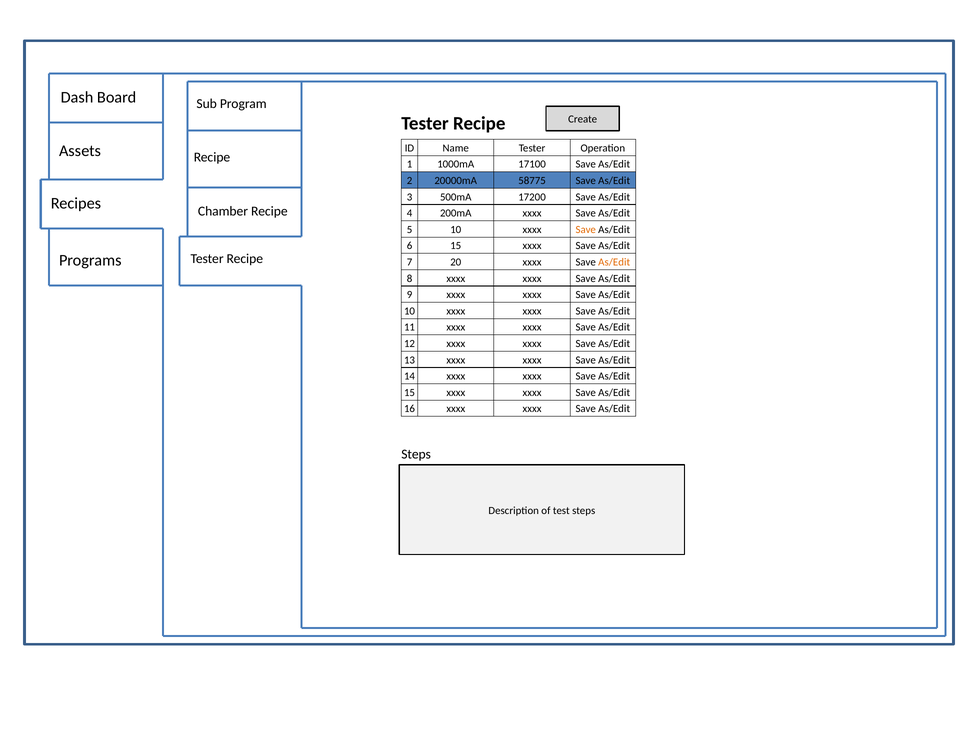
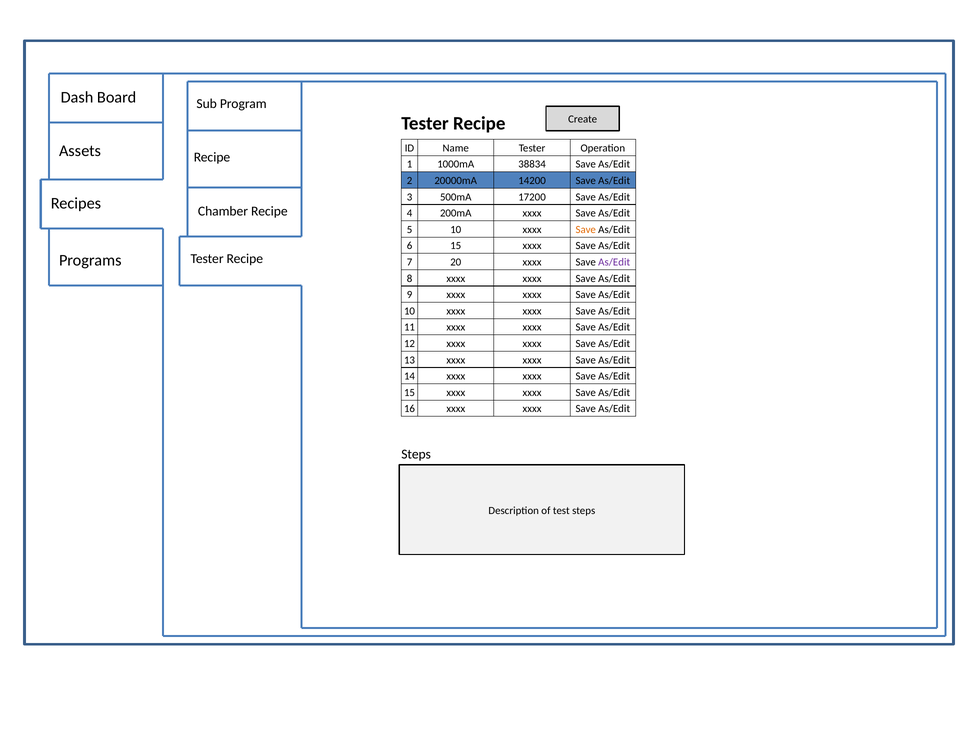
17100: 17100 -> 38834
58775: 58775 -> 14200
As/Edit at (614, 262) colour: orange -> purple
